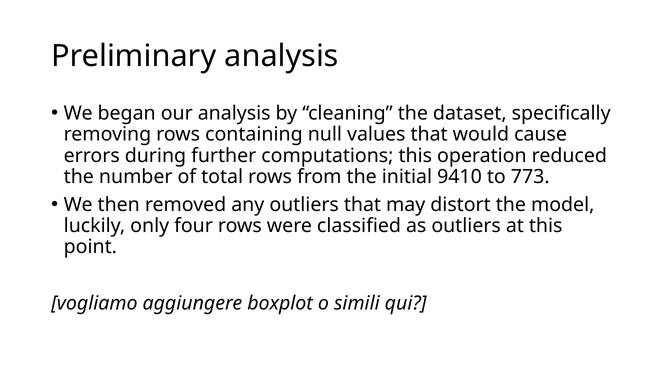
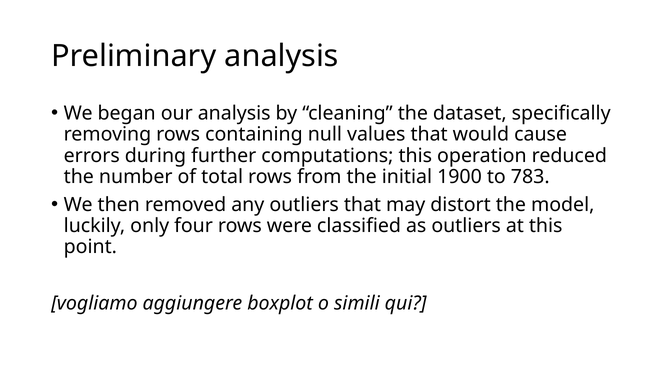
9410: 9410 -> 1900
773: 773 -> 783
